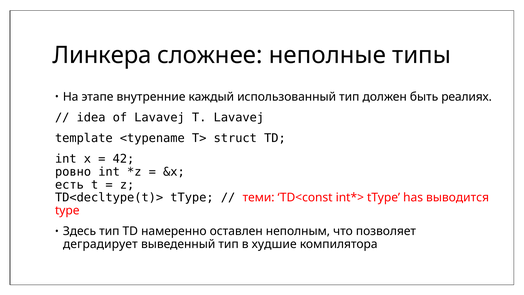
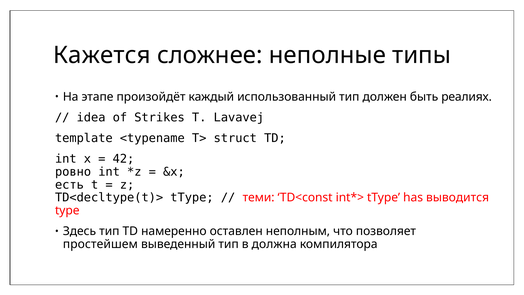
Линкера: Линкера -> Кажется
внутренние: внутренние -> произойдёт
of Lavavej: Lavavej -> Strikes
деградирует: деградирует -> простейшем
худшие: худшие -> должна
